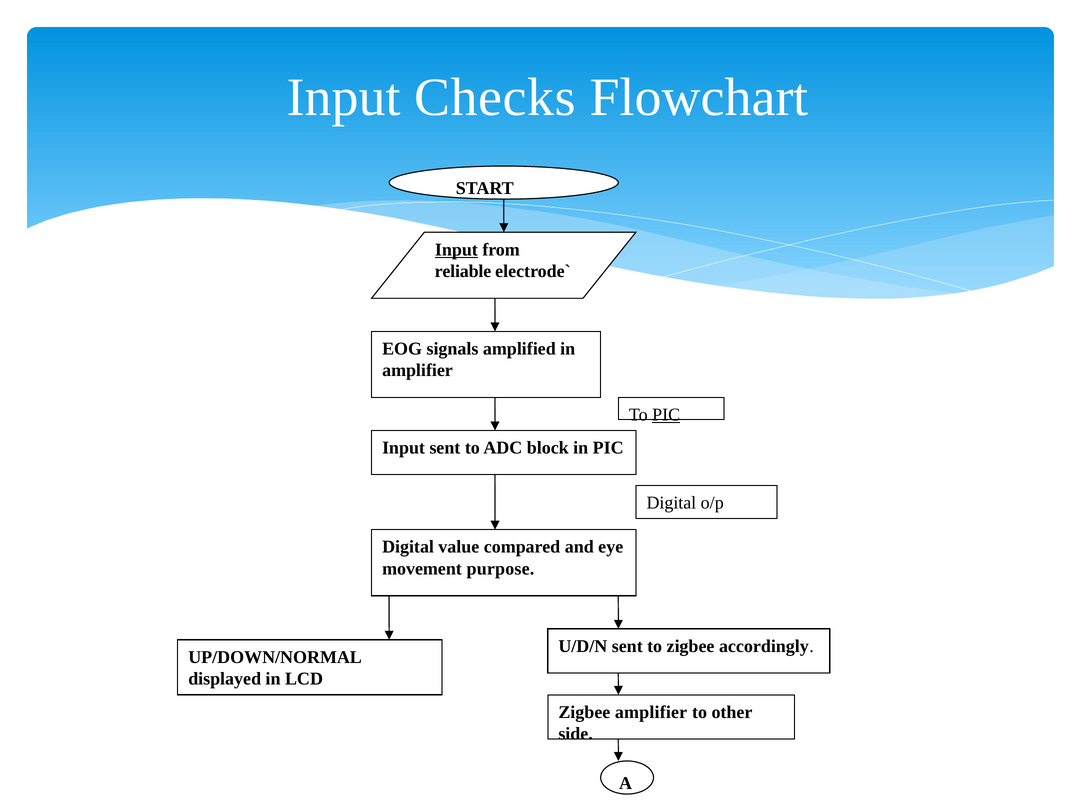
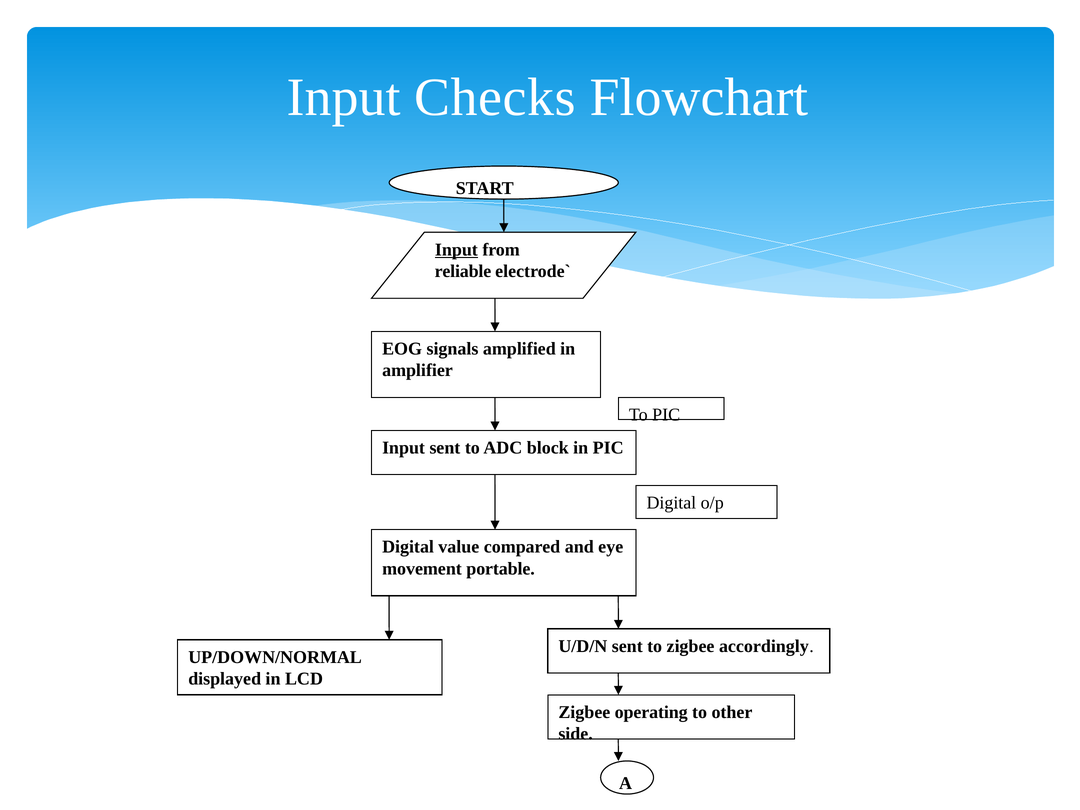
PIC at (666, 415) underline: present -> none
purpose: purpose -> portable
Zigbee amplifier: amplifier -> operating
